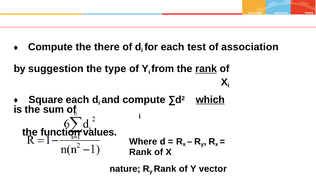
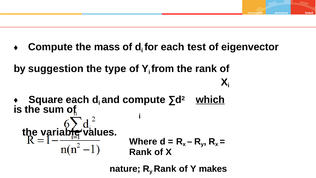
there: there -> mass
association at (250, 47): association -> eigenvector
rank at (206, 69) underline: present -> none
function: function -> variable
vector: vector -> makes
